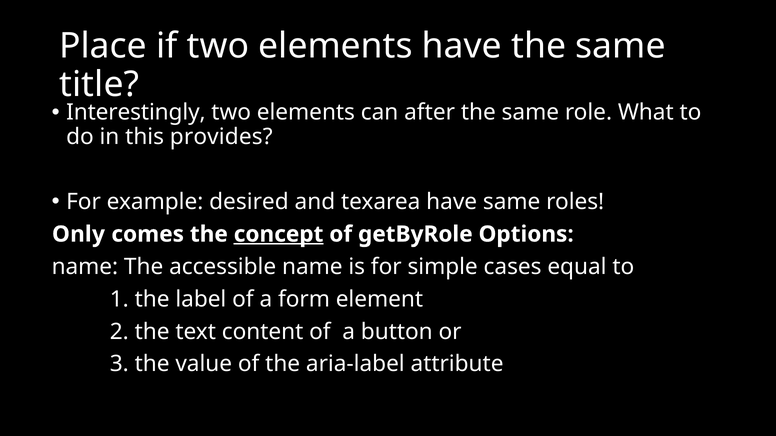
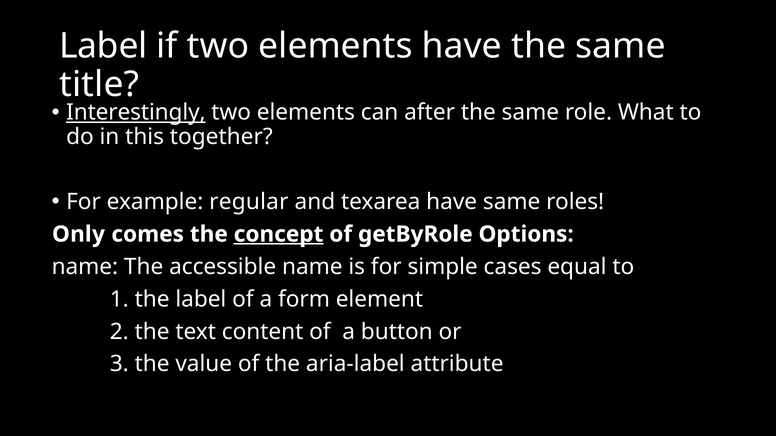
Place at (103, 46): Place -> Label
Interestingly underline: none -> present
provides: provides -> together
desired: desired -> regular
